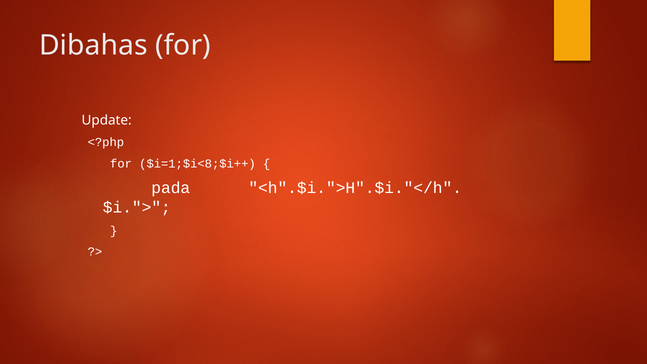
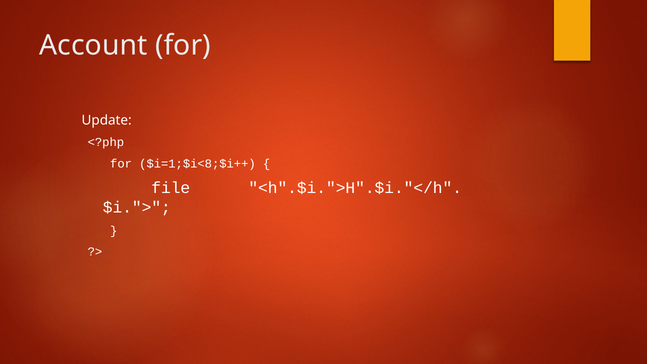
Dibahas: Dibahas -> Account
pada: pada -> file
